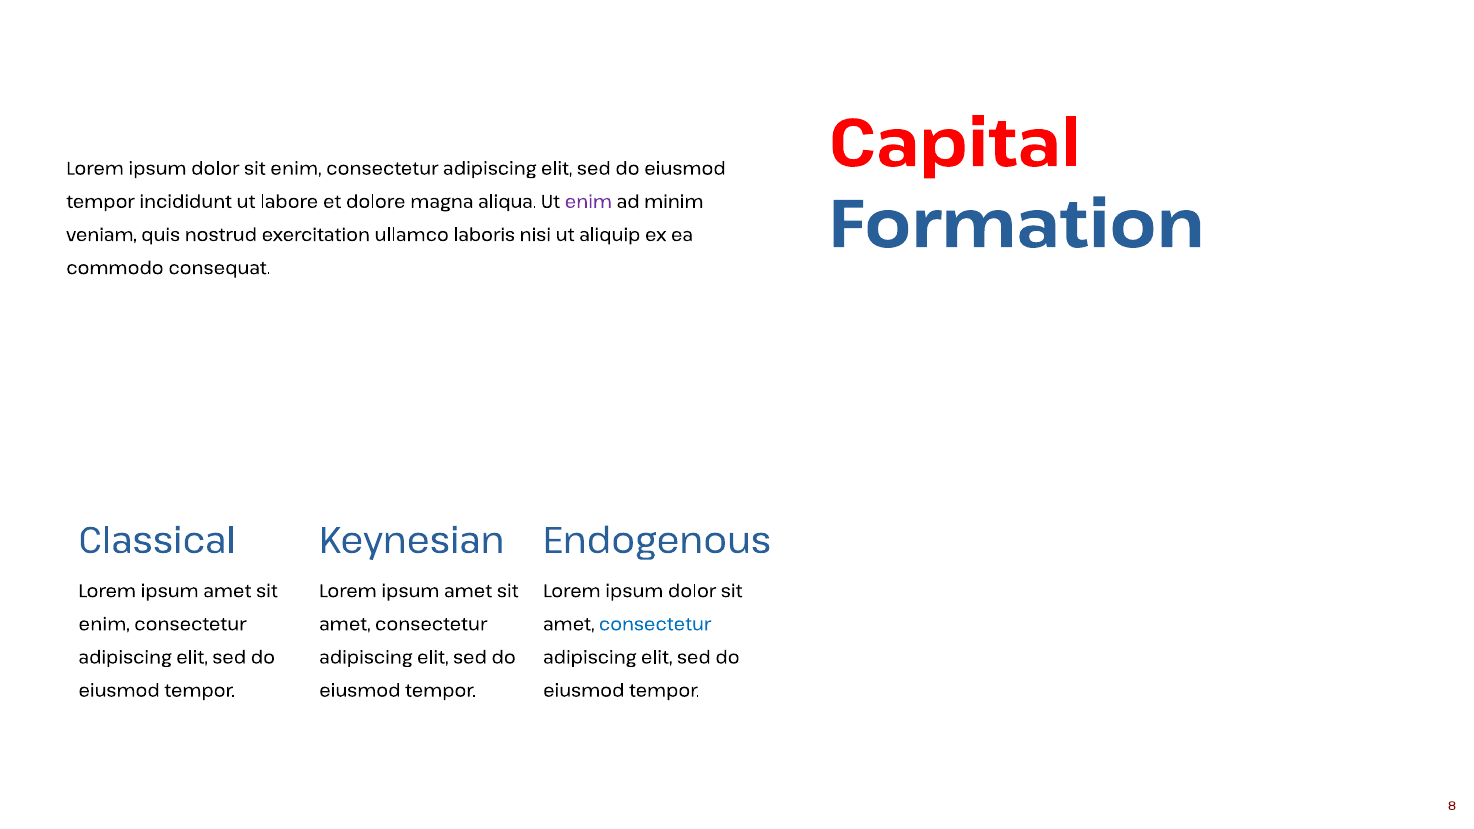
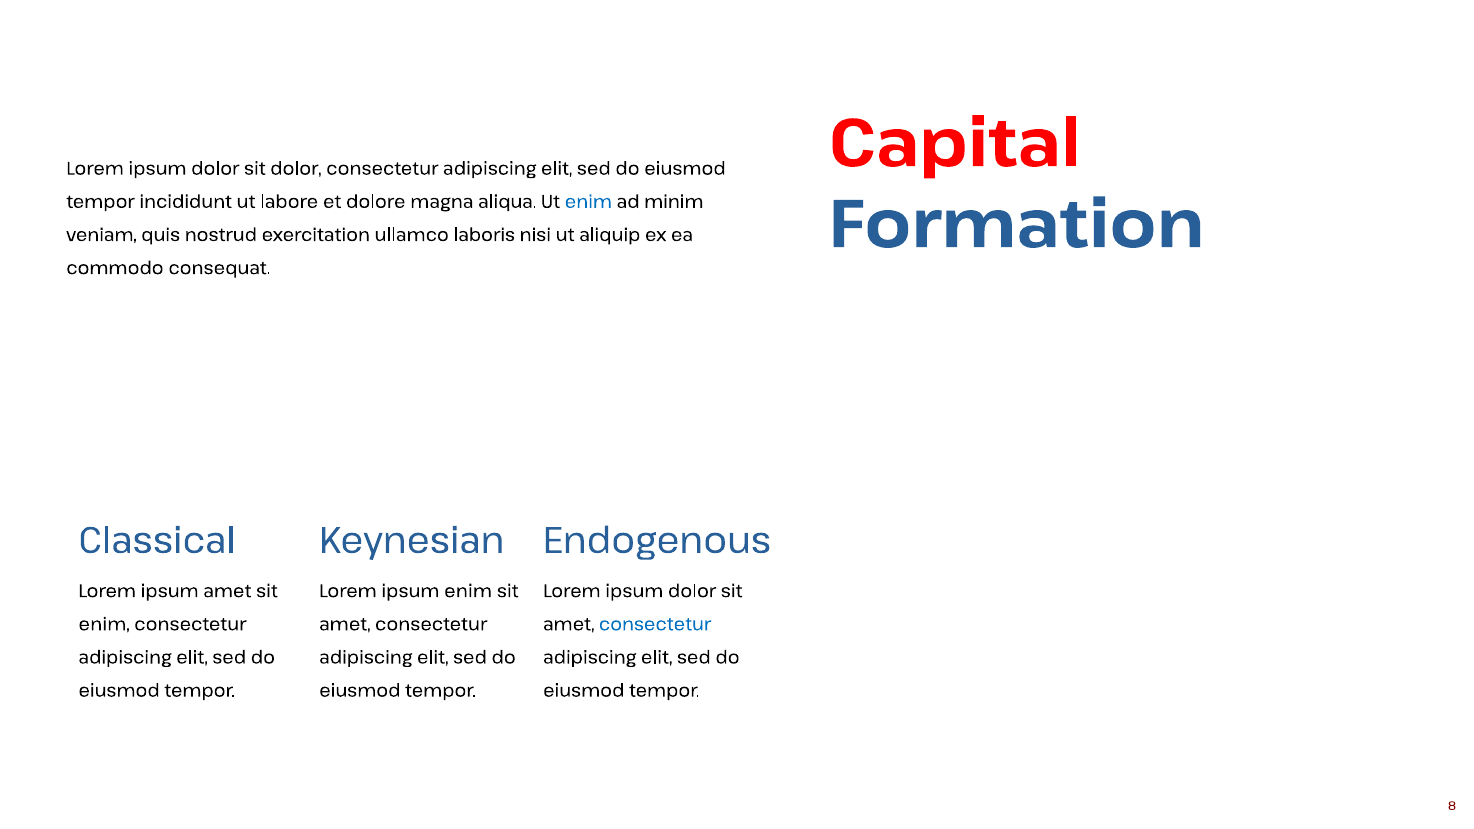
dolor sit enim: enim -> dolor
enim at (588, 202) colour: purple -> blue
amet at (468, 591): amet -> enim
